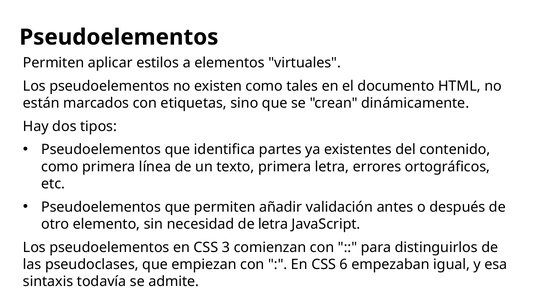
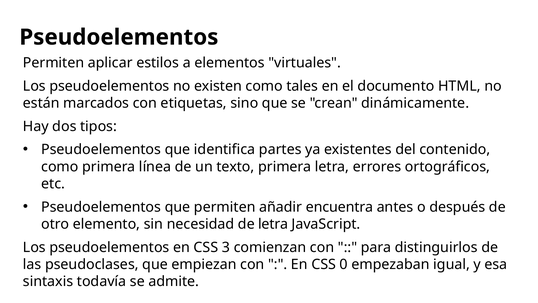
validación: validación -> encuentra
6: 6 -> 0
